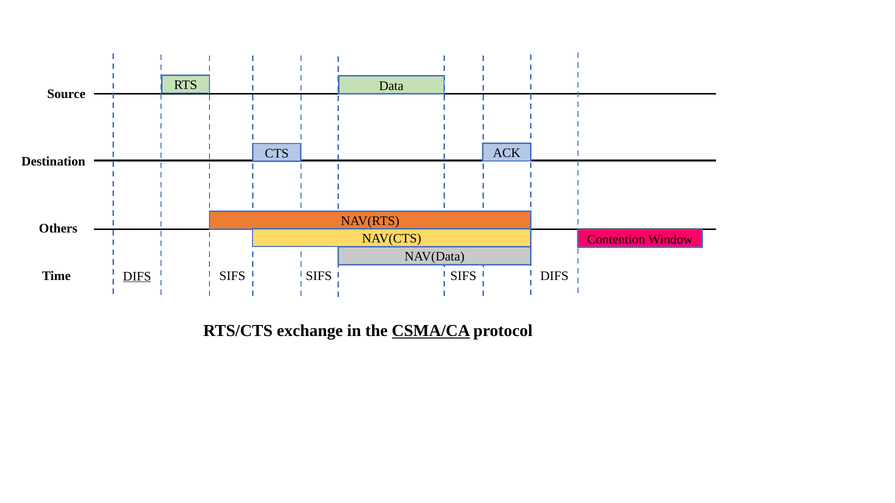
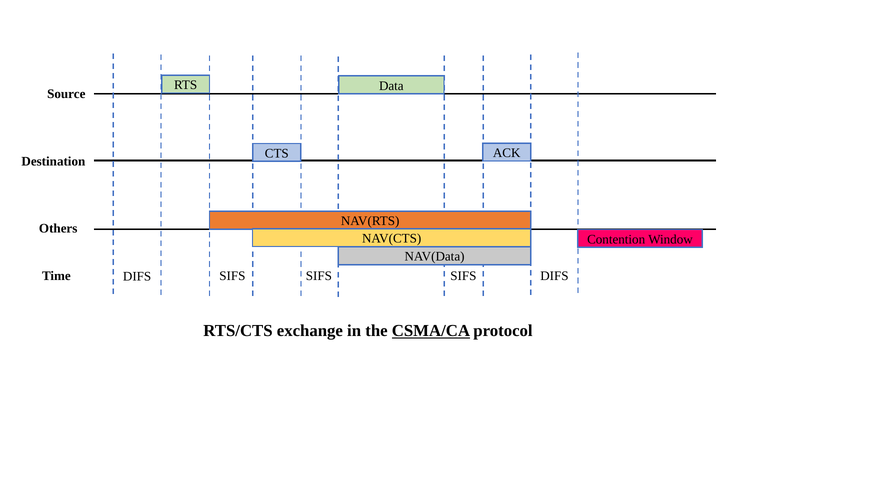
DIFS at (137, 276) underline: present -> none
